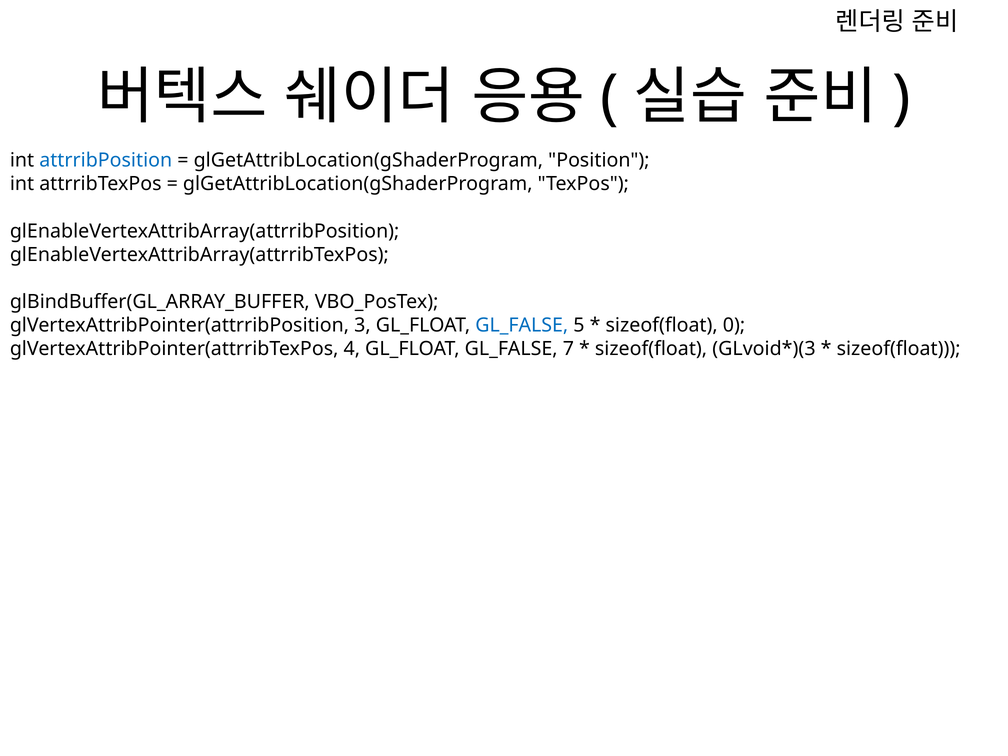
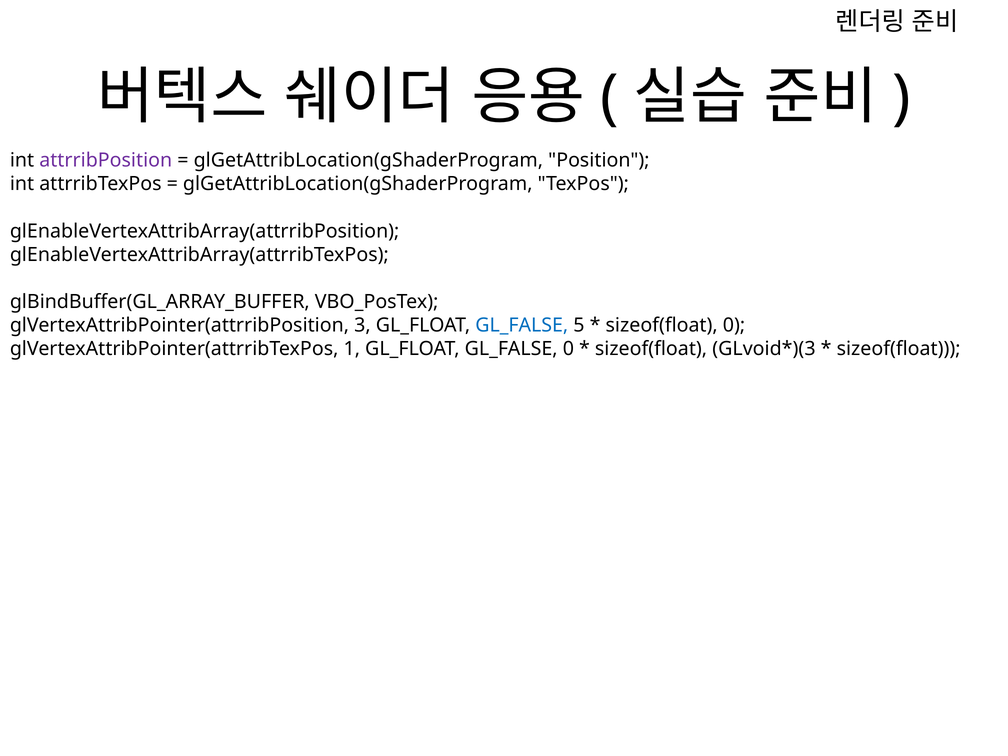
attrribPosition colour: blue -> purple
4: 4 -> 1
GL_FALSE 7: 7 -> 0
